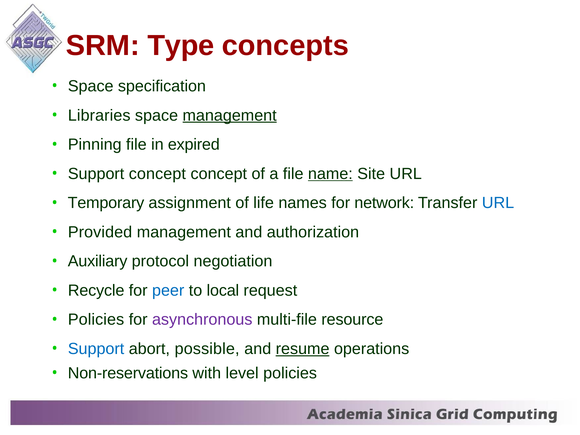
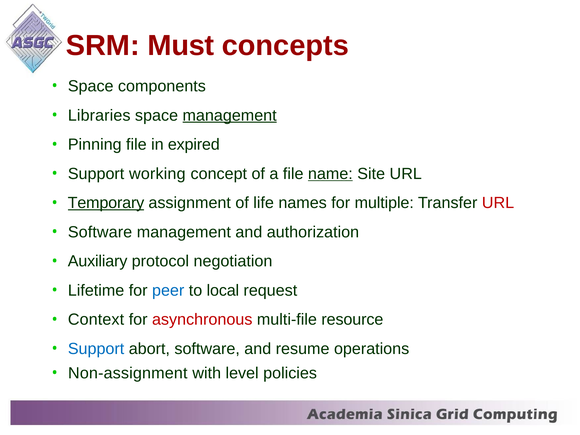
Type: Type -> Must
specification: specification -> components
Support concept: concept -> working
Temporary underline: none -> present
network: network -> multiple
URL at (498, 203) colour: blue -> red
Provided at (100, 232): Provided -> Software
Recycle: Recycle -> Lifetime
Policies at (96, 320): Policies -> Context
asynchronous colour: purple -> red
abort possible: possible -> software
resume underline: present -> none
Non-reservations: Non-reservations -> Non-assignment
